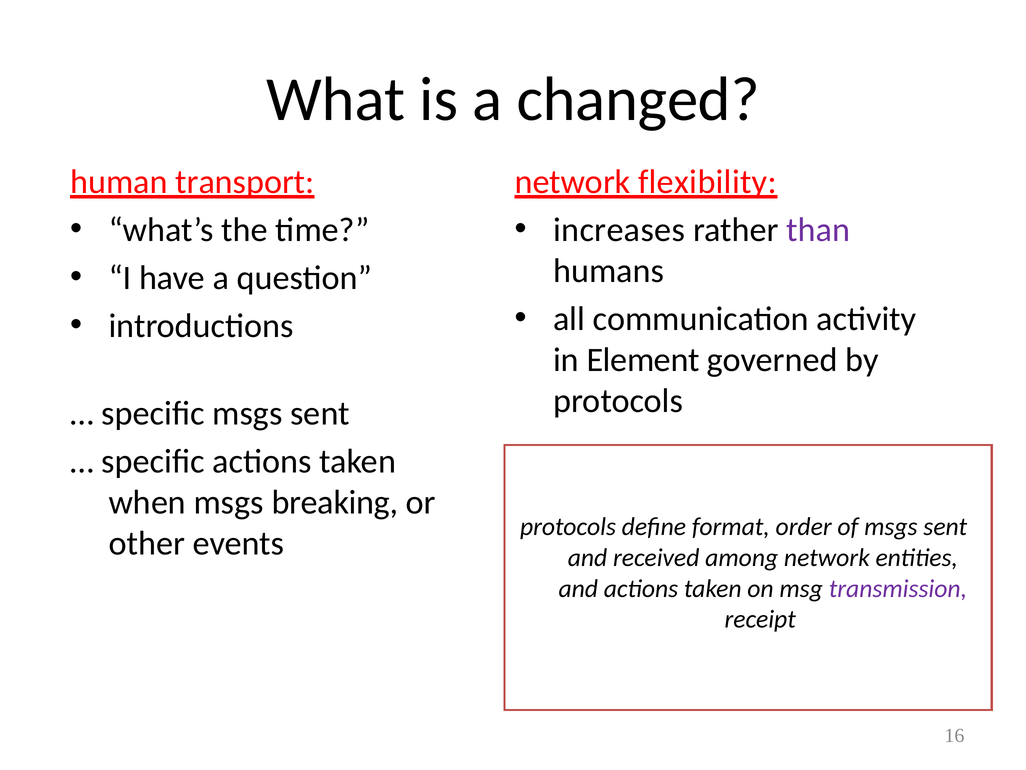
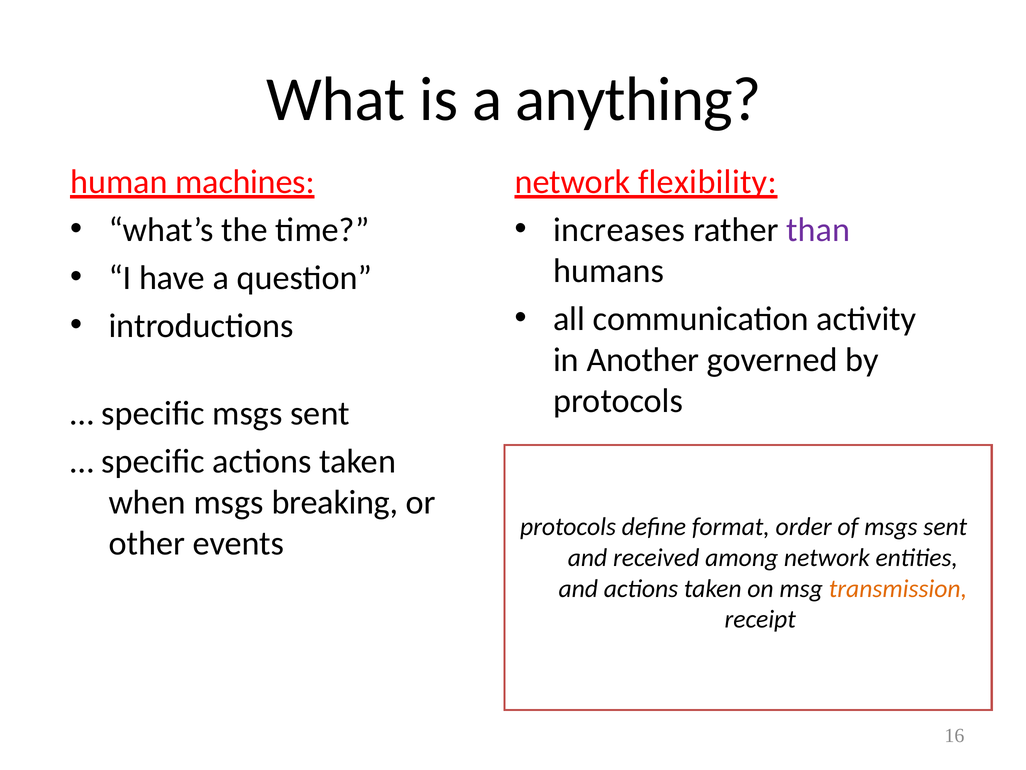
changed: changed -> anything
transport: transport -> machines
Element: Element -> Another
transmission colour: purple -> orange
